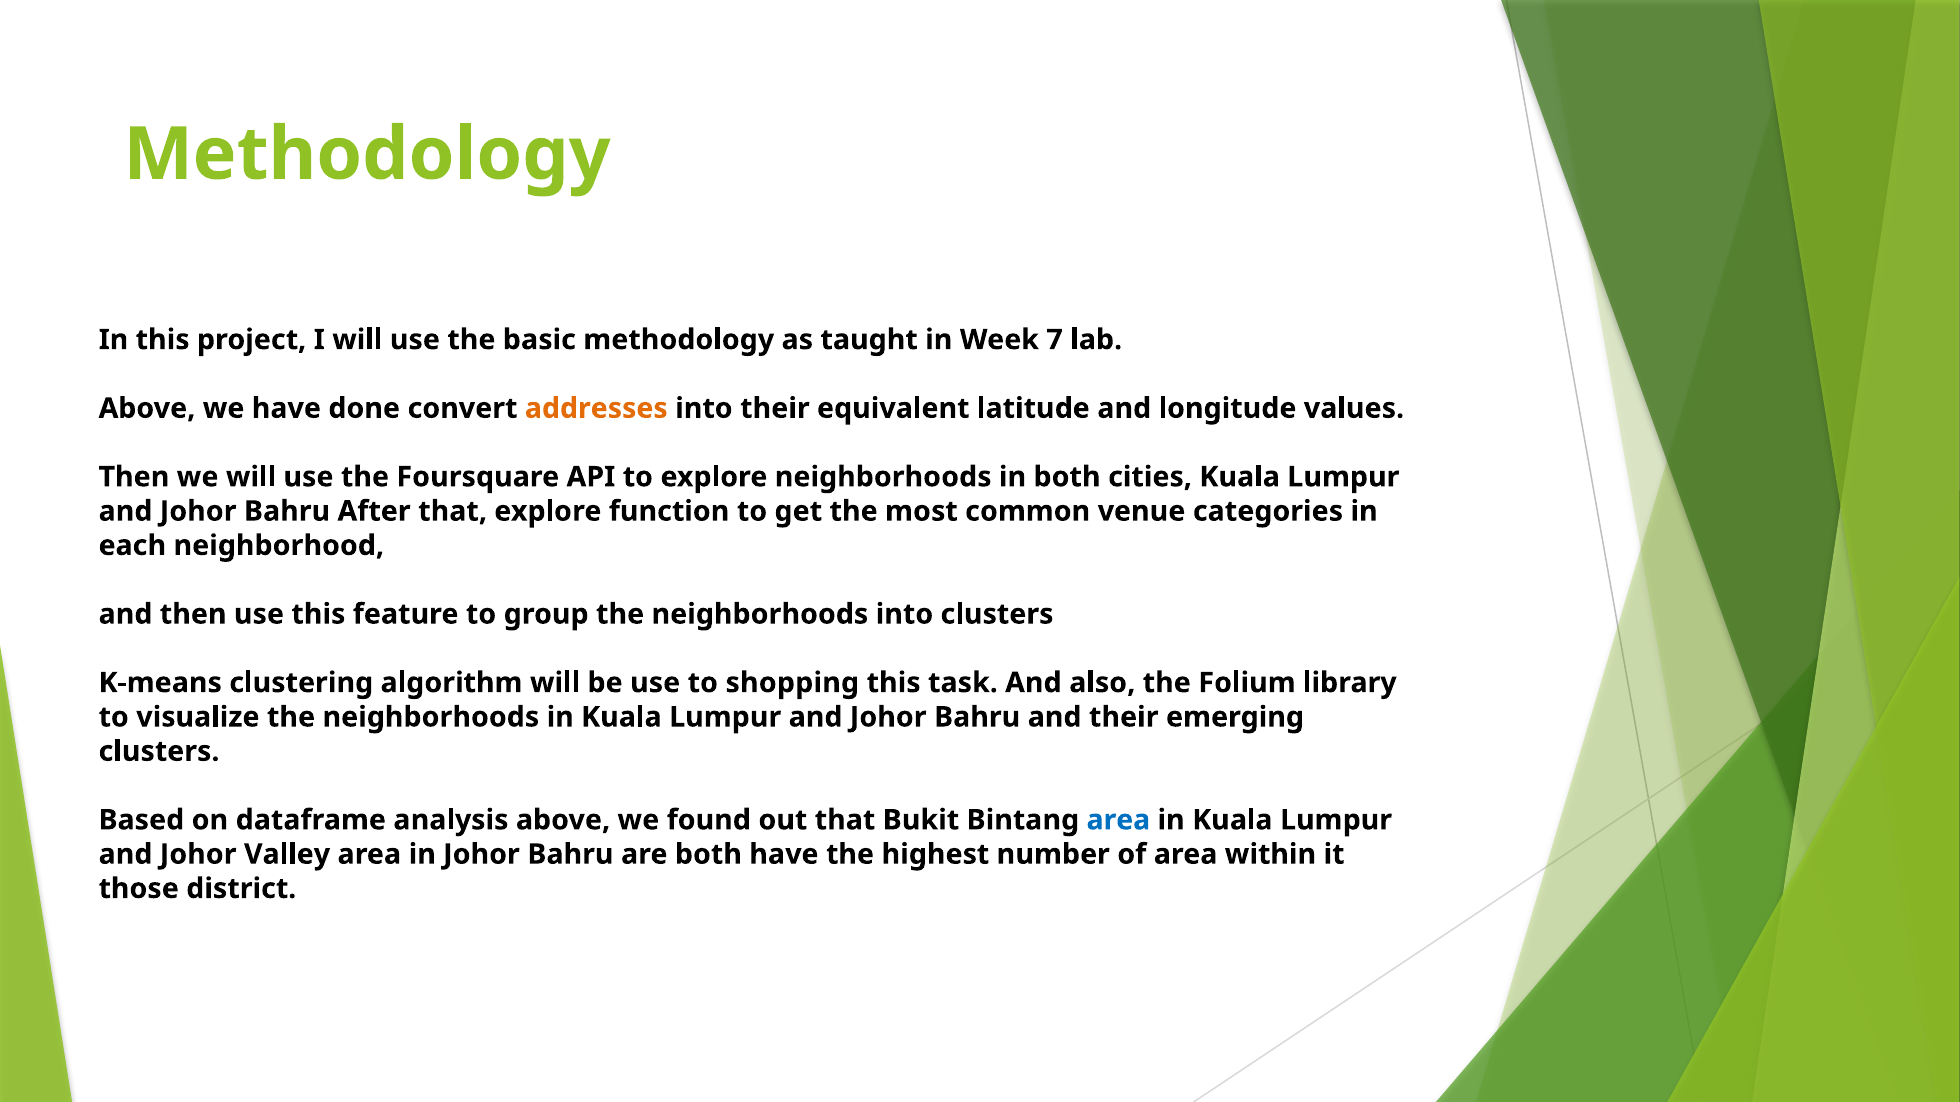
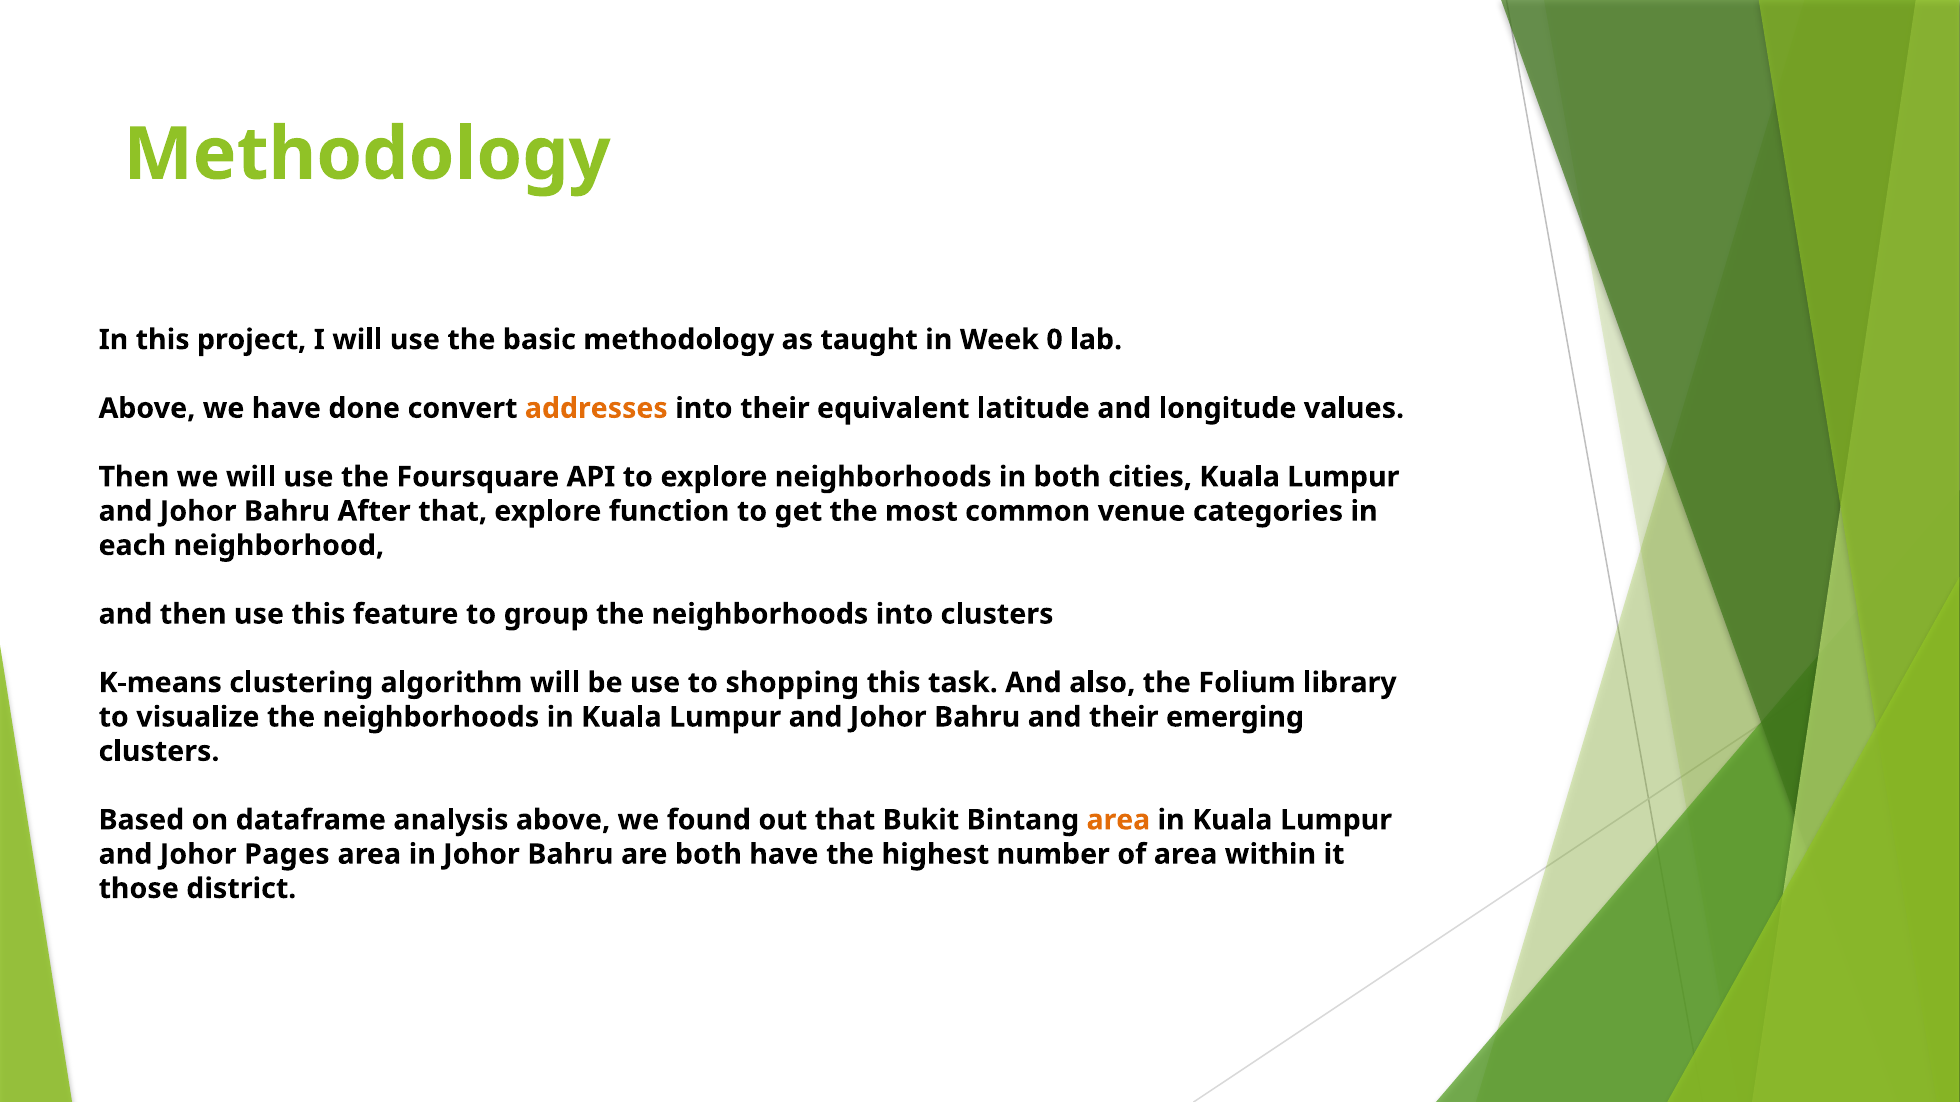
7: 7 -> 0
area at (1118, 820) colour: blue -> orange
Valley: Valley -> Pages
